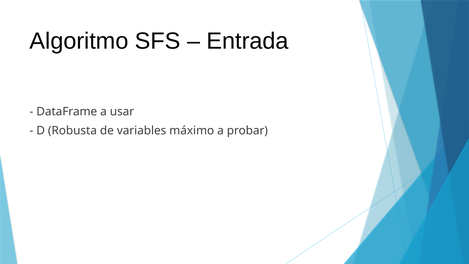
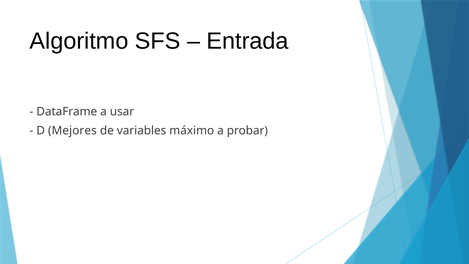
Robusta: Robusta -> Mejores
